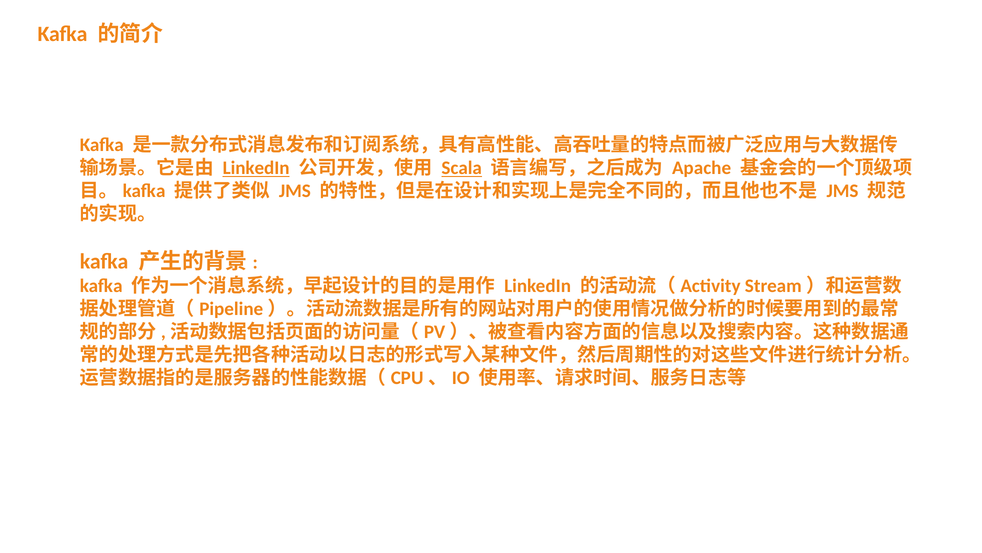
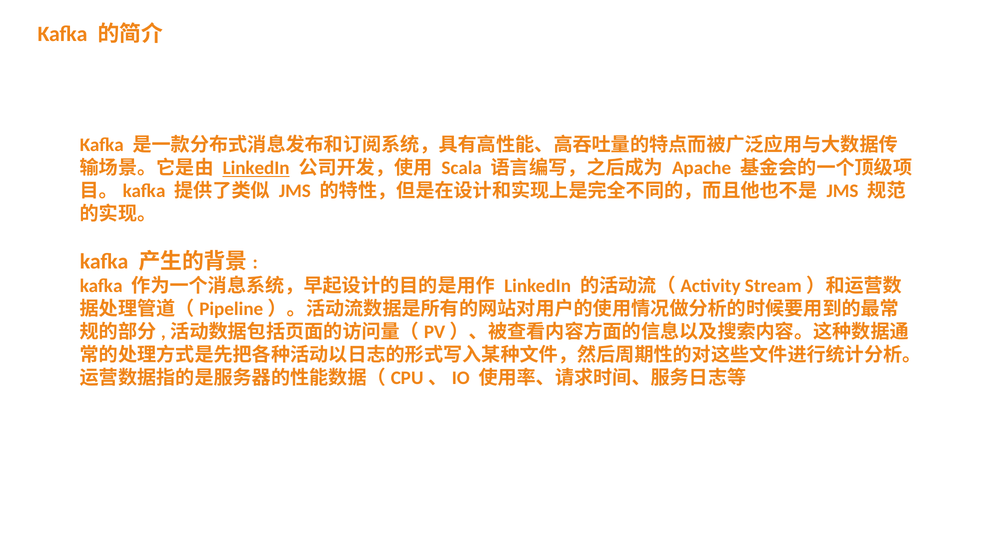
Scala underline: present -> none
